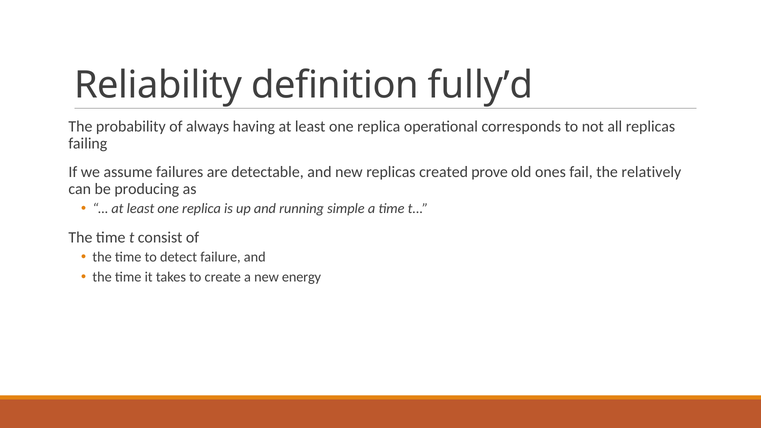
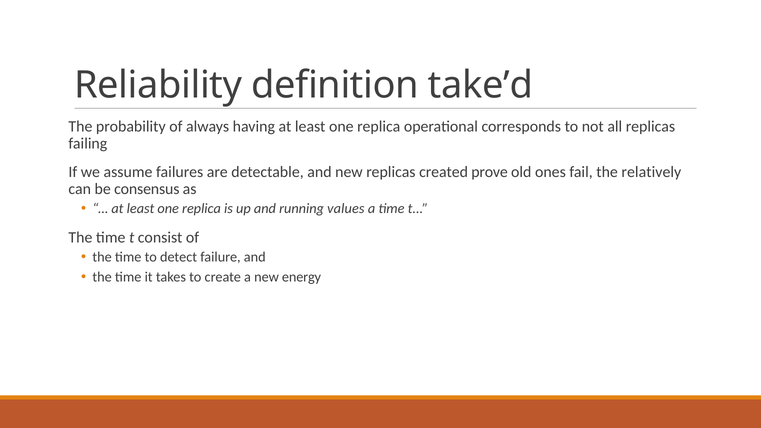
fully’d: fully’d -> take’d
producing: producing -> consensus
simple: simple -> values
